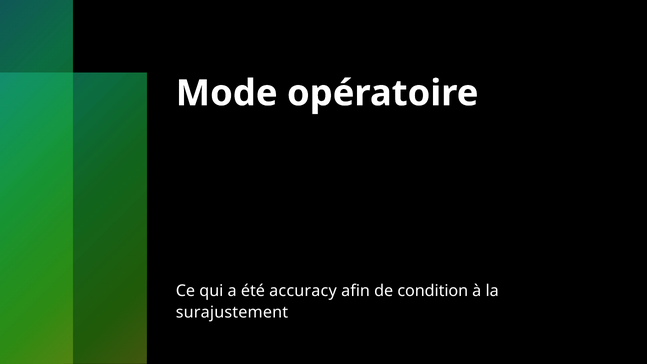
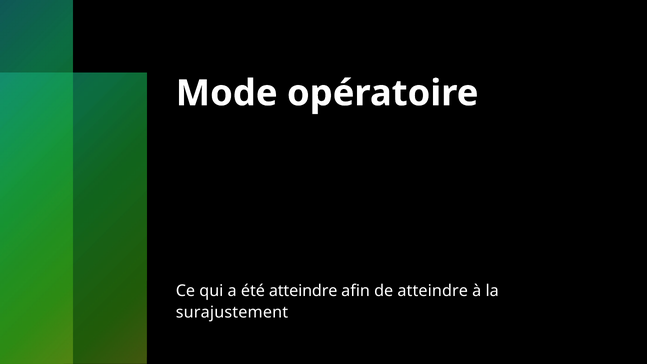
été accuracy: accuracy -> atteindre
de condition: condition -> atteindre
